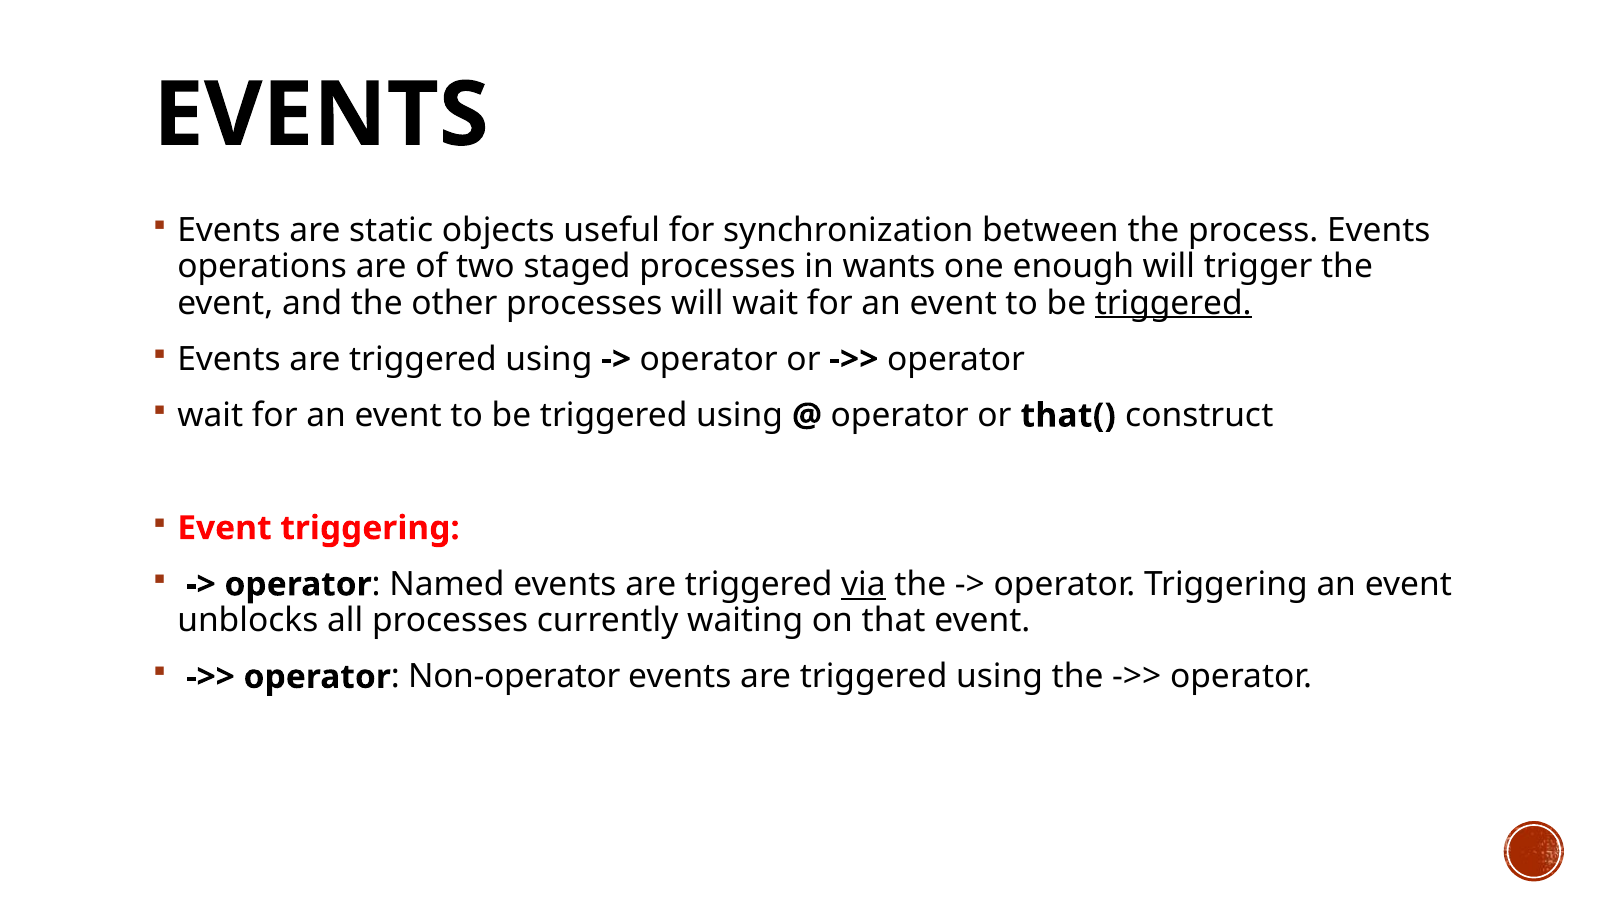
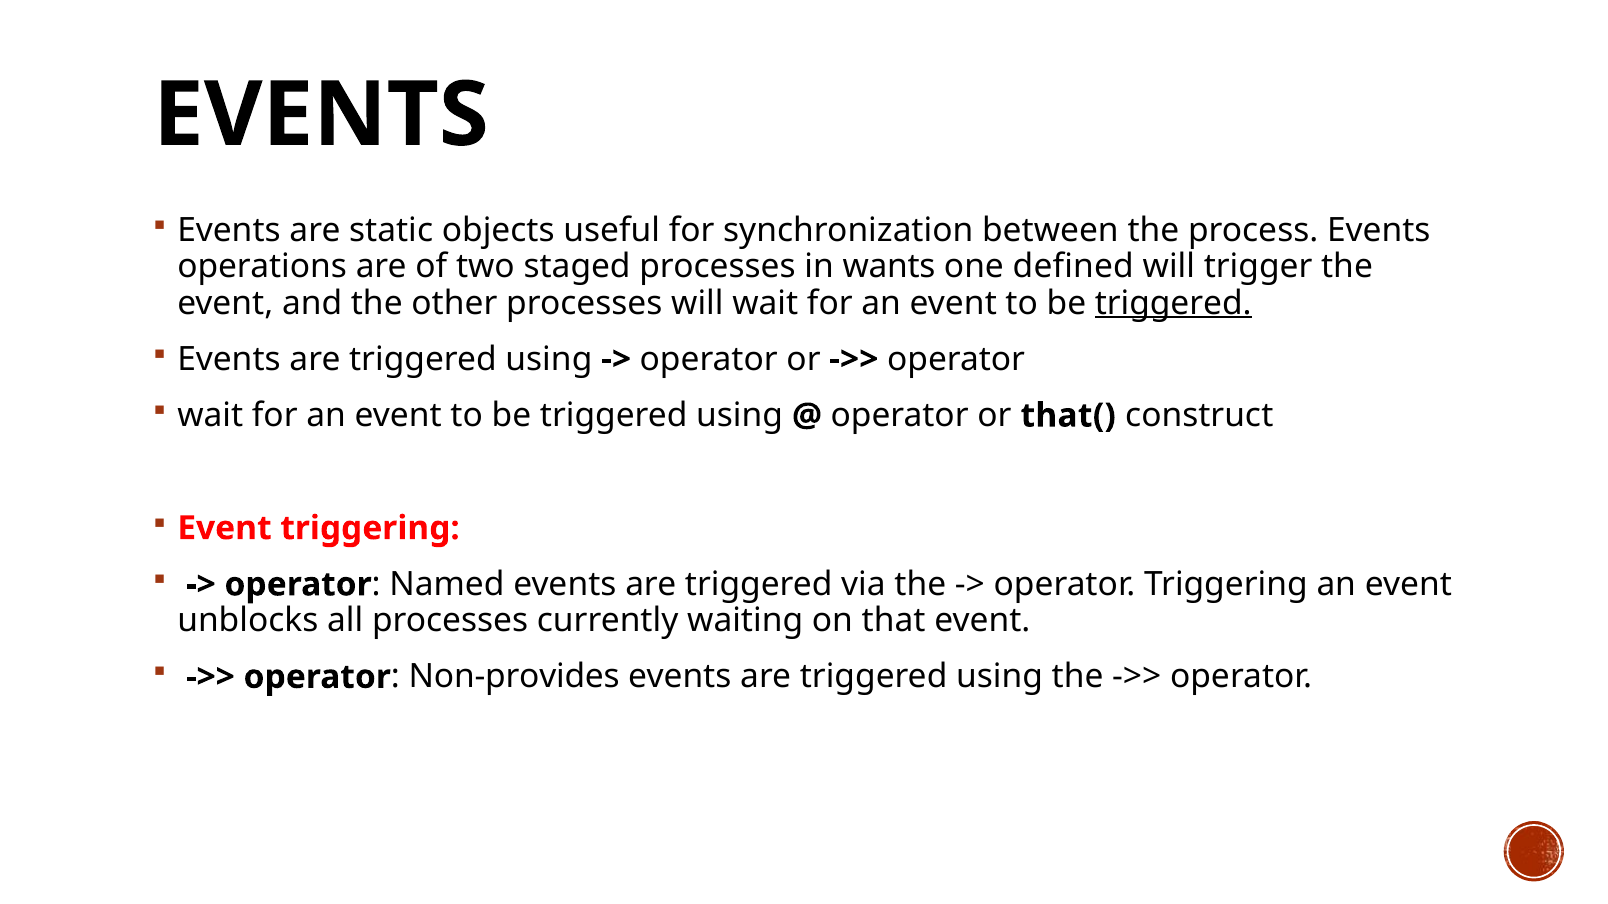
enough: enough -> defined
via underline: present -> none
Non-operator: Non-operator -> Non-provides
